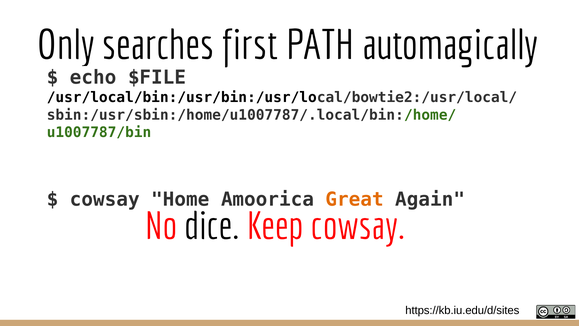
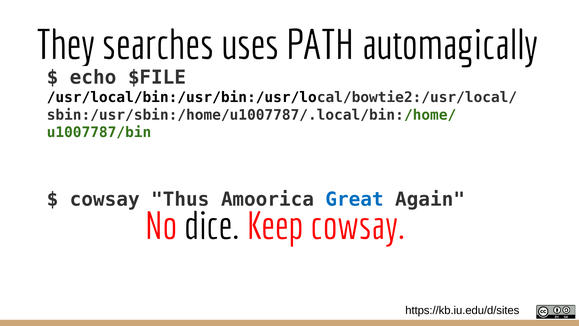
Only: Only -> They
first: first -> uses
Home: Home -> Thus
Great colour: orange -> blue
